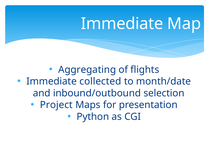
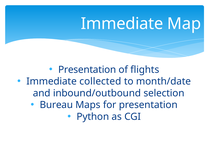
Aggregating at (87, 69): Aggregating -> Presentation
Project: Project -> Bureau
